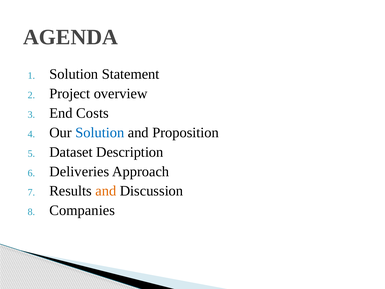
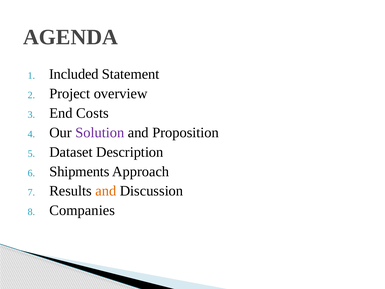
Solution at (74, 74): Solution -> Included
Solution at (100, 132) colour: blue -> purple
Deliveries: Deliveries -> Shipments
